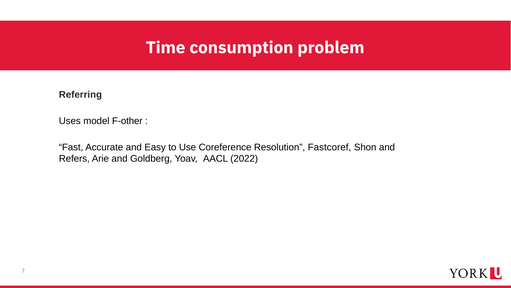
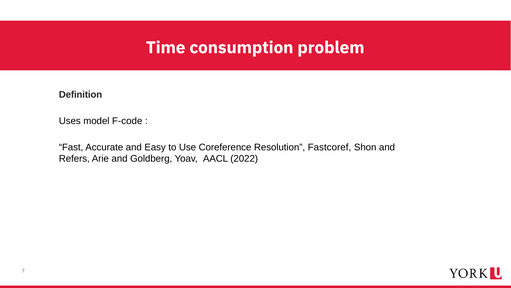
Referring: Referring -> Definition
F-other: F-other -> F-code
